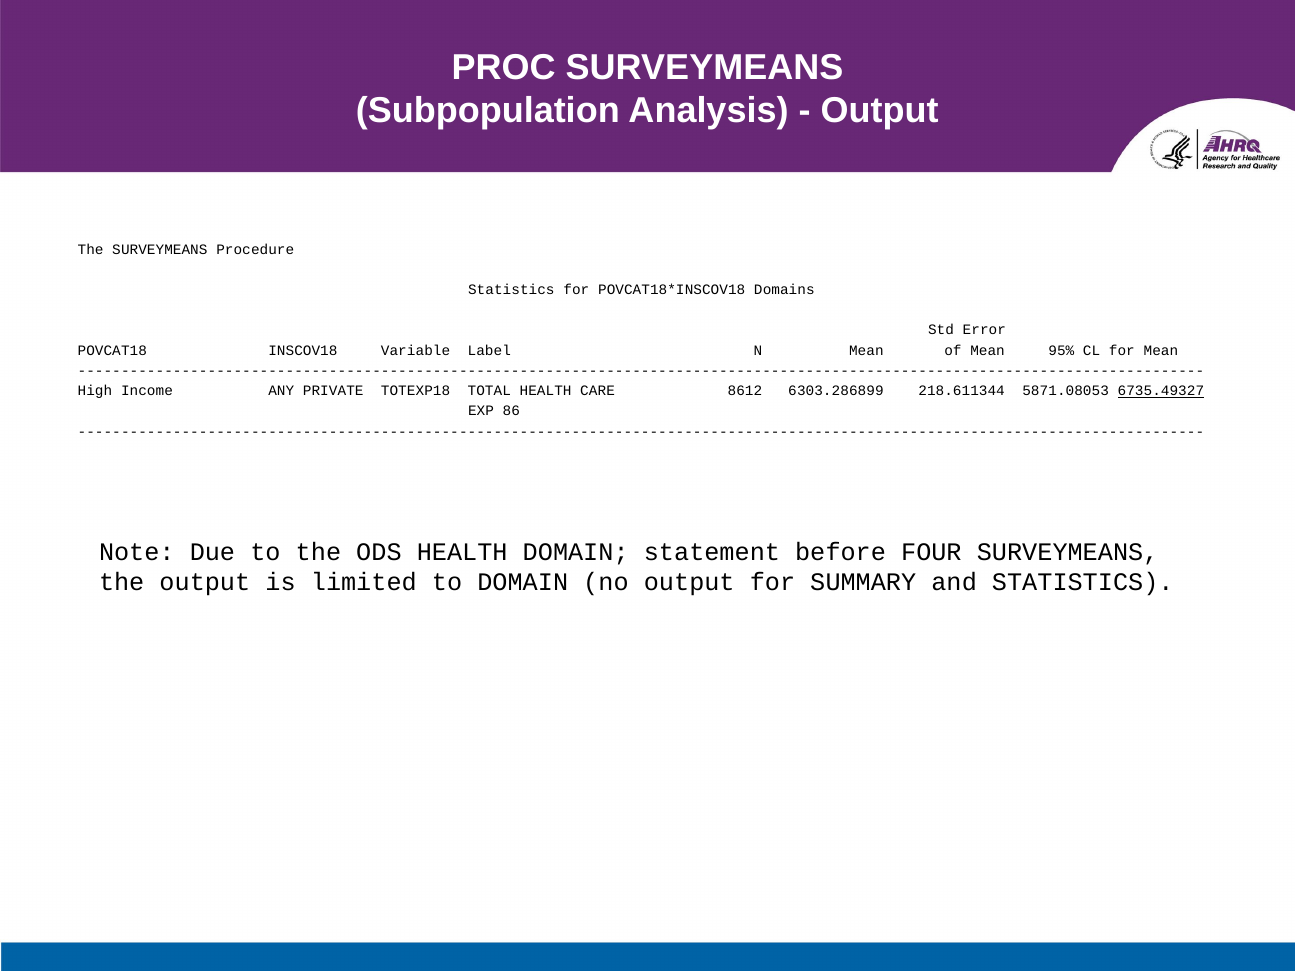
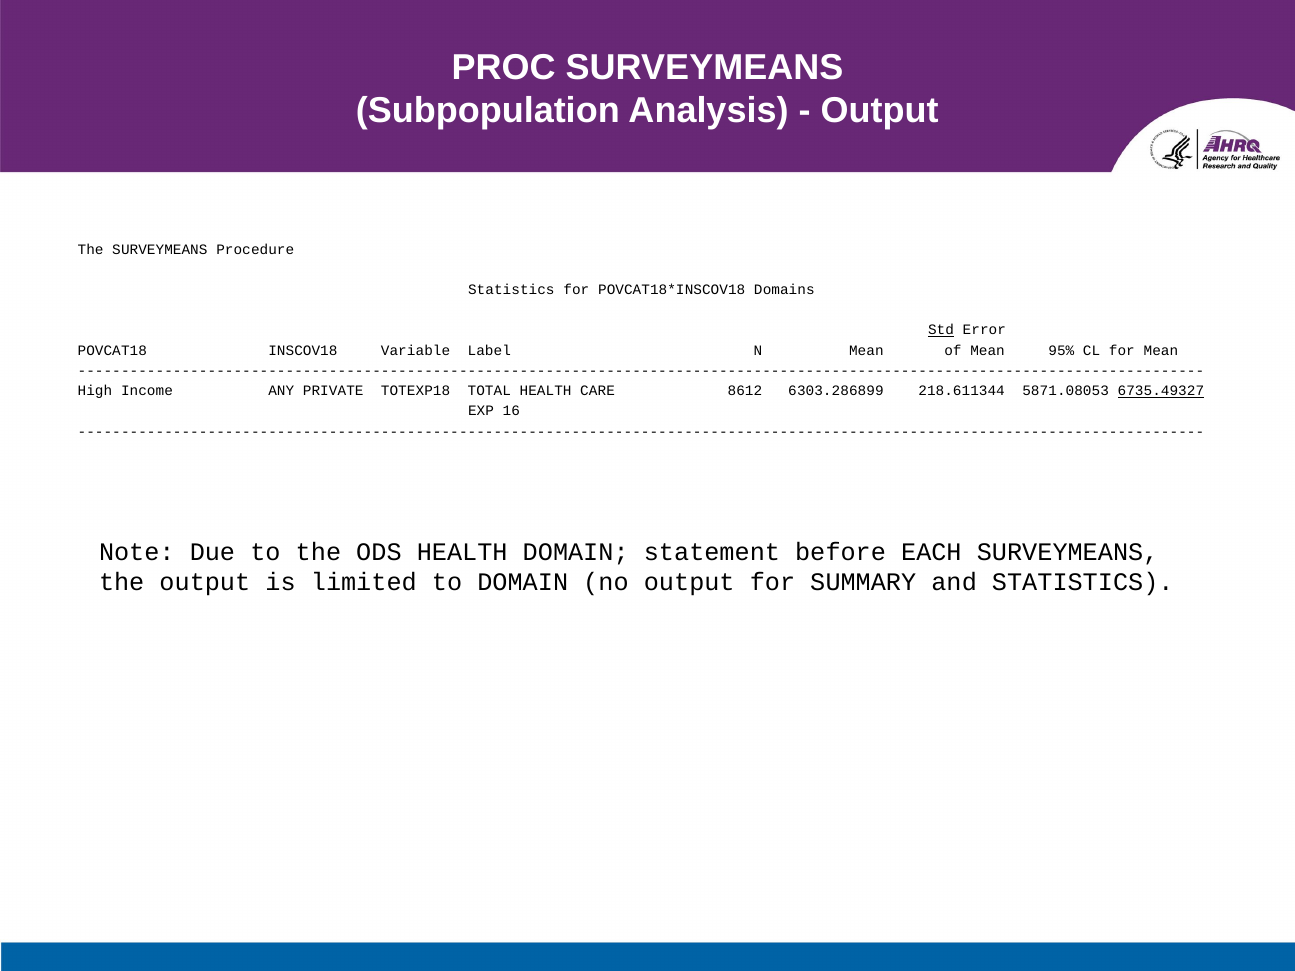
Std underline: none -> present
86: 86 -> 16
FOUR: FOUR -> EACH
